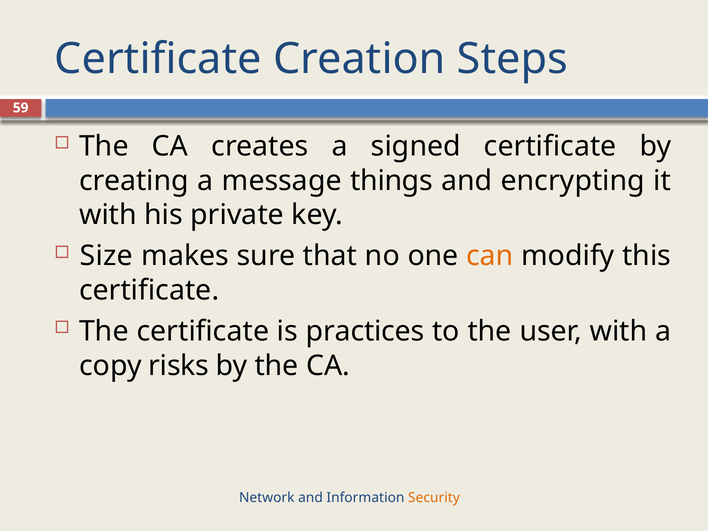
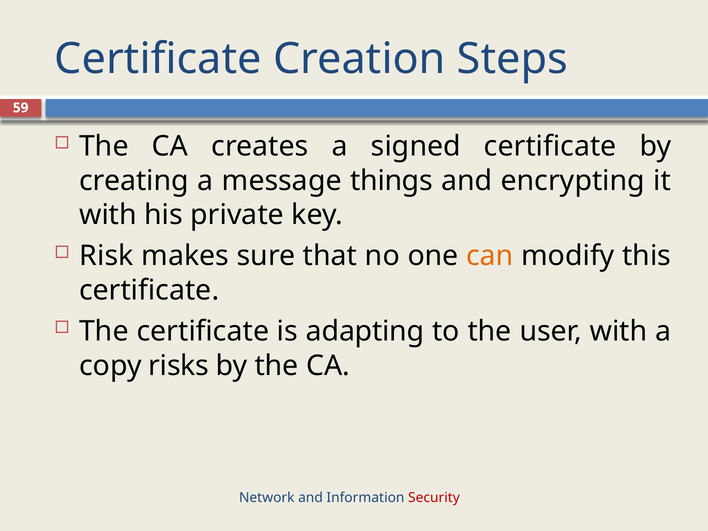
Size: Size -> Risk
practices: practices -> adapting
Security colour: orange -> red
